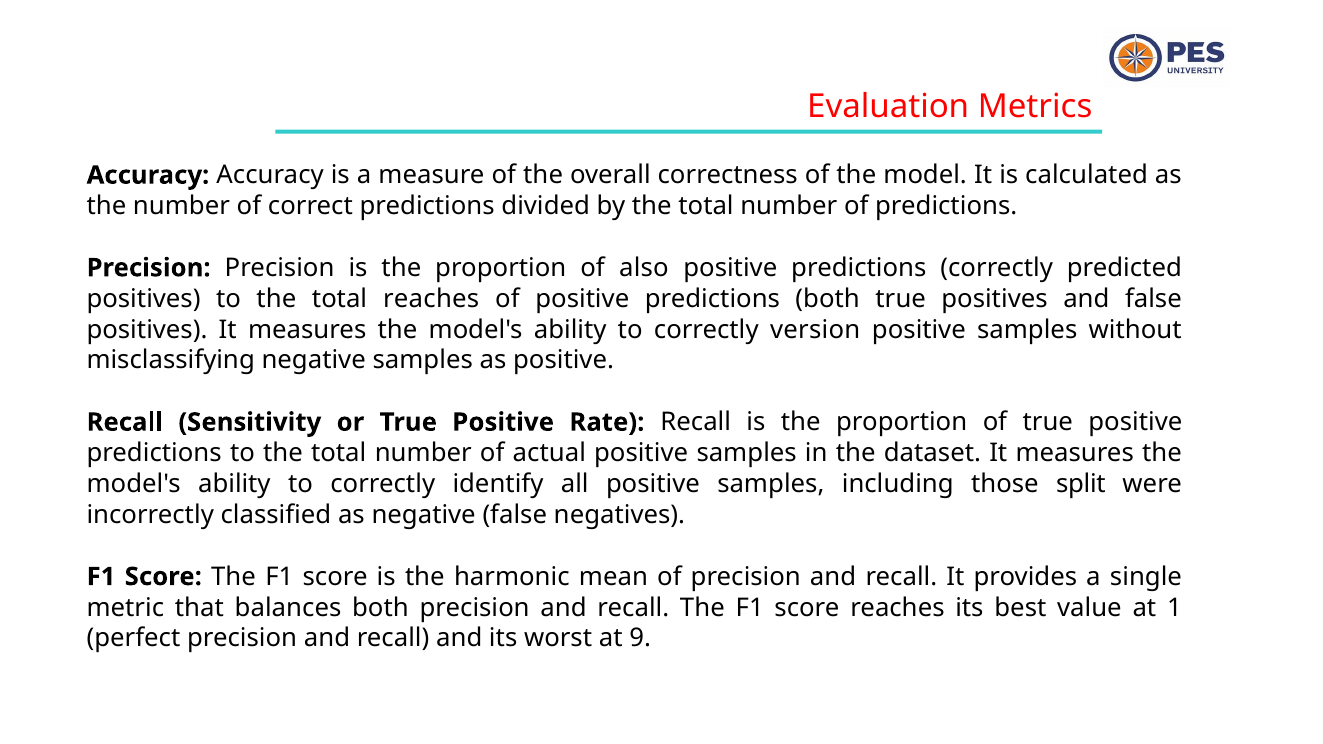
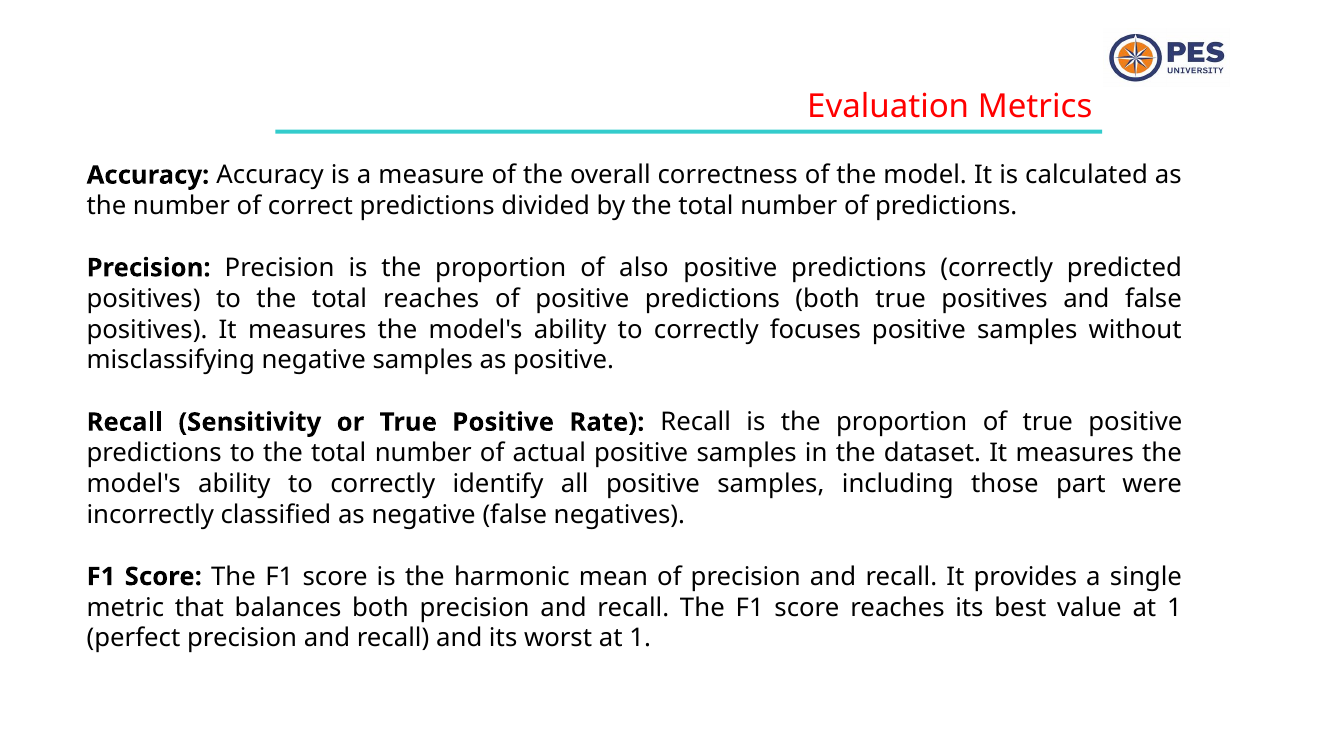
version: version -> focuses
split: split -> part
worst at 9: 9 -> 1
